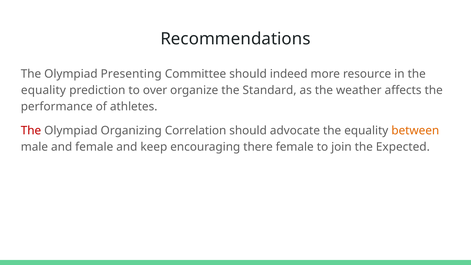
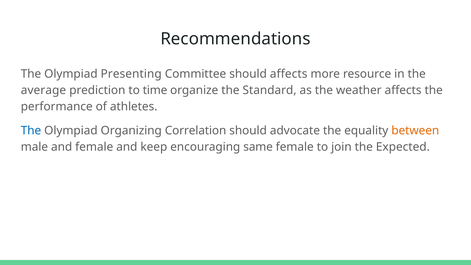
should indeed: indeed -> affects
equality at (43, 90): equality -> average
over: over -> time
The at (31, 131) colour: red -> blue
there: there -> same
